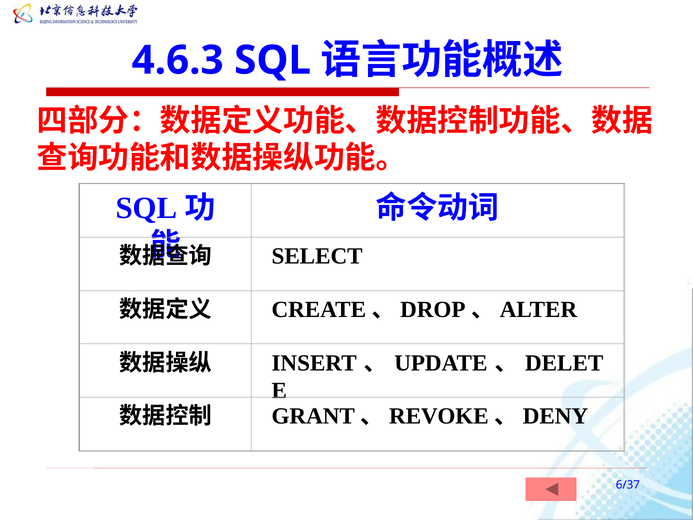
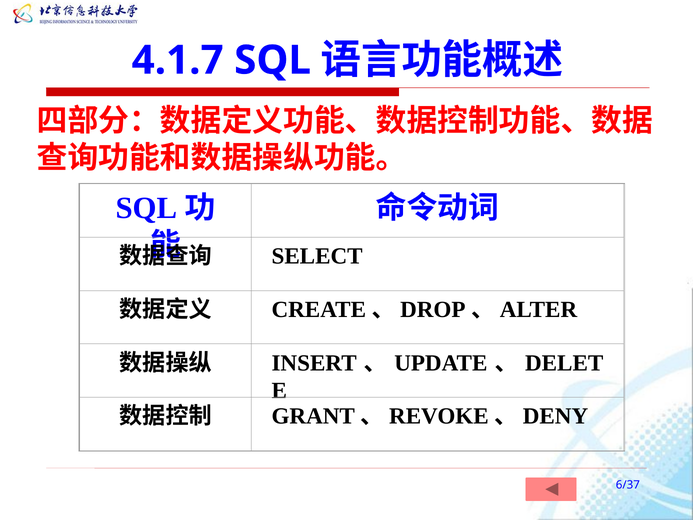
4.6.3: 4.6.3 -> 4.1.7
